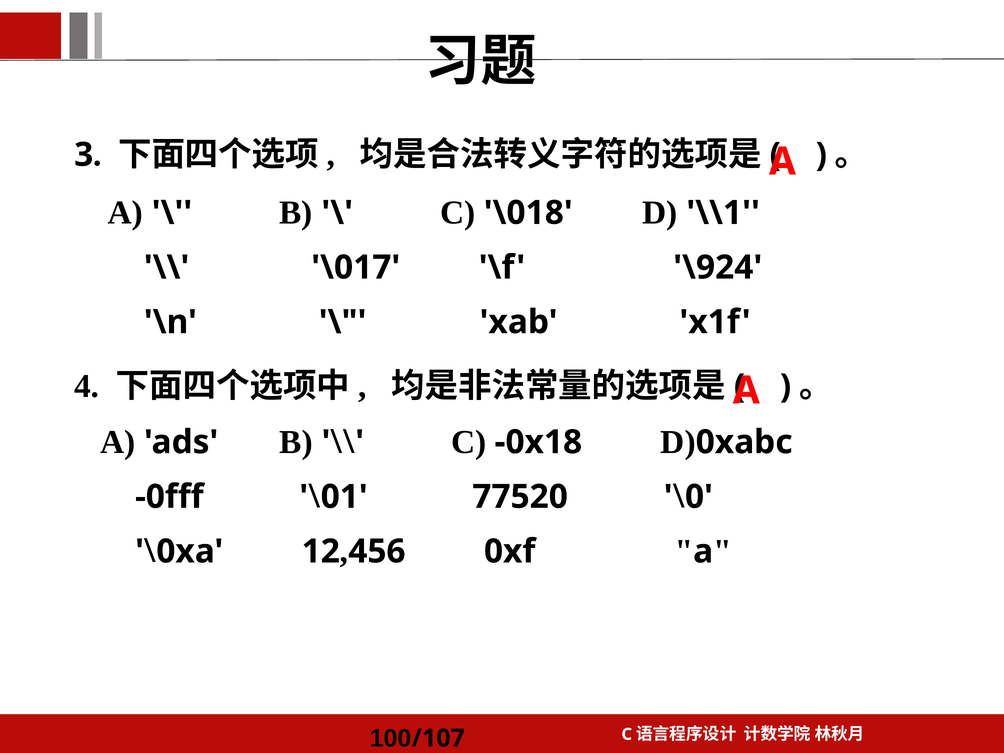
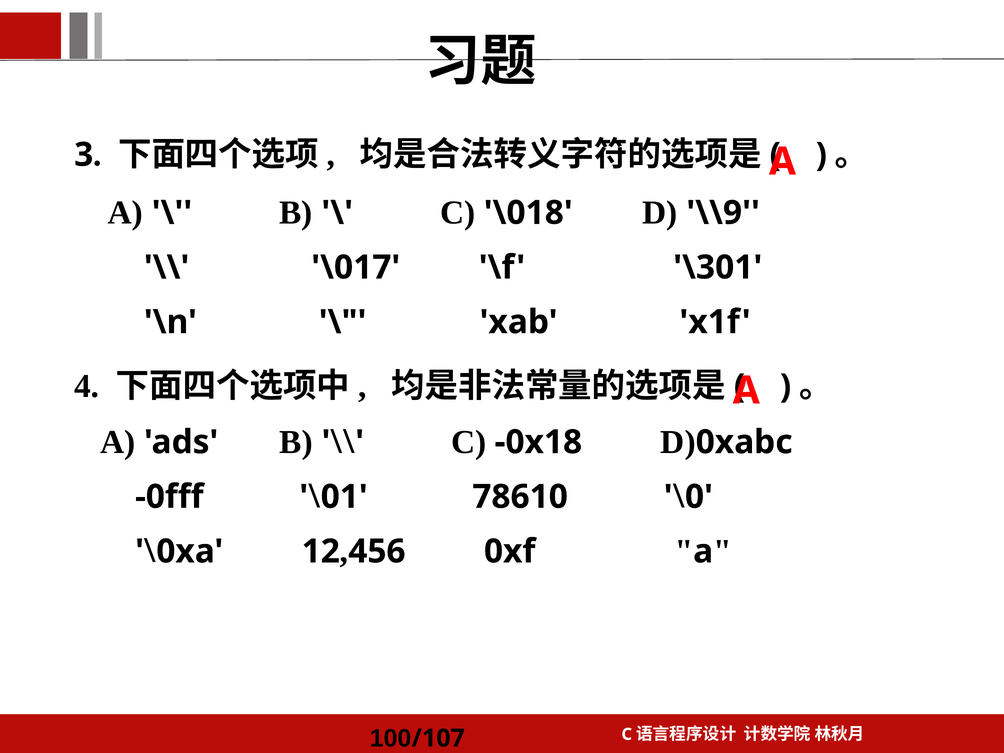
\\1: \\1 -> \\9
\924: \924 -> \301
77520: 77520 -> 78610
